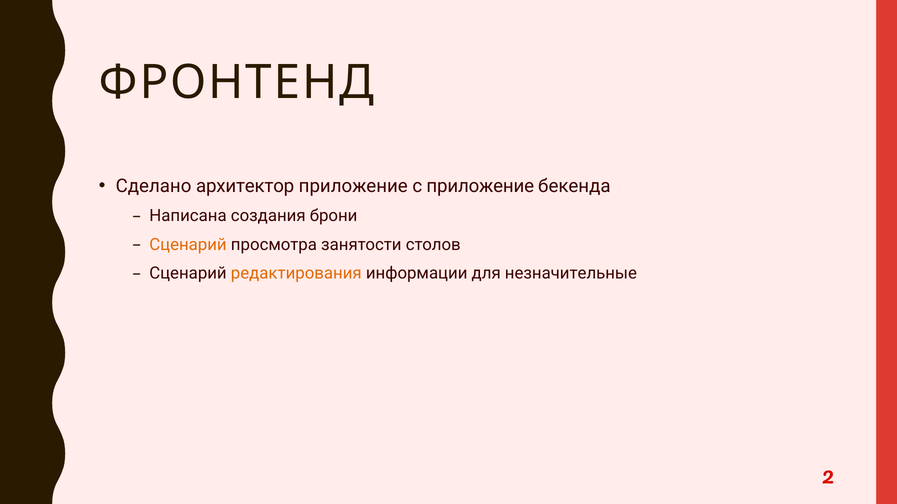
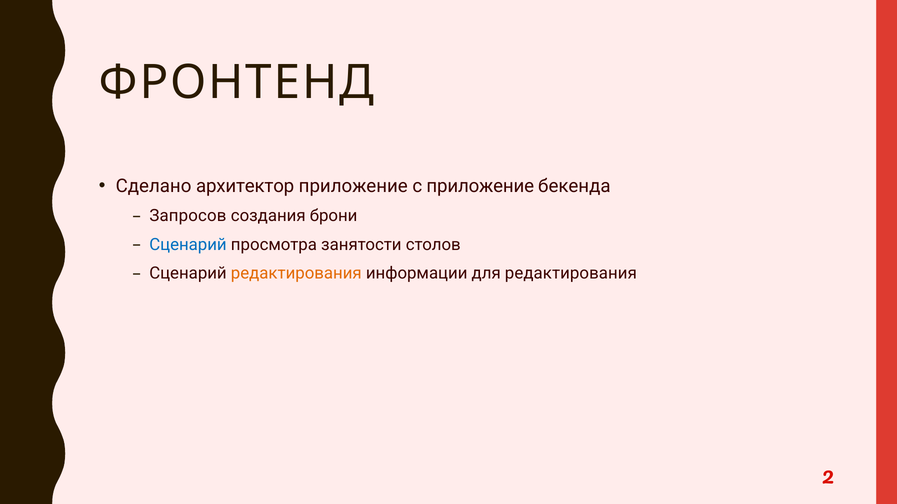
Написана: Написана -> Запросов
Сценарий at (188, 245) colour: orange -> blue
для незначительные: незначительные -> редактирования
